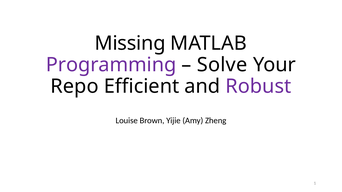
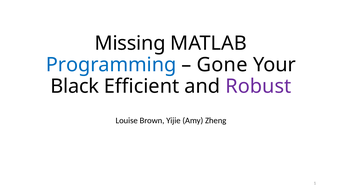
Programming colour: purple -> blue
Solve: Solve -> Gone
Repo: Repo -> Black
